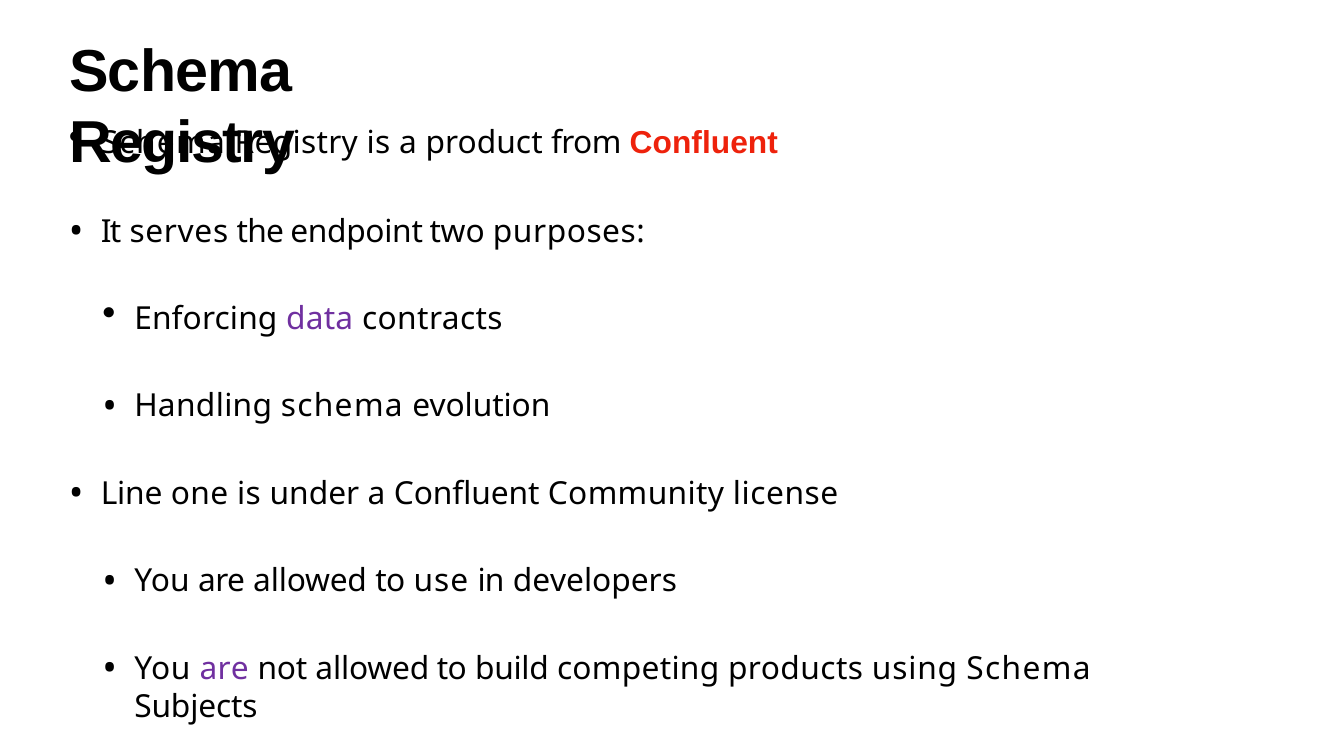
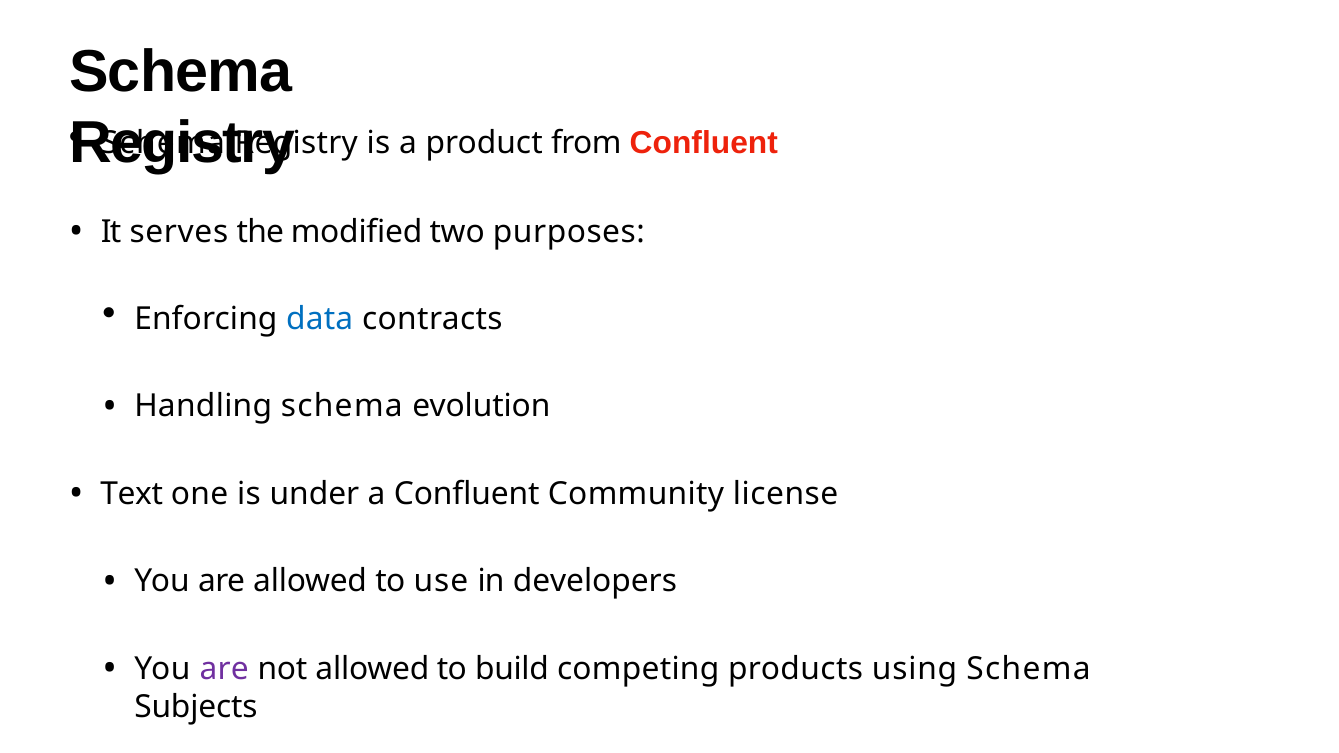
endpoint: endpoint -> modified
data colour: purple -> blue
Line: Line -> Text
